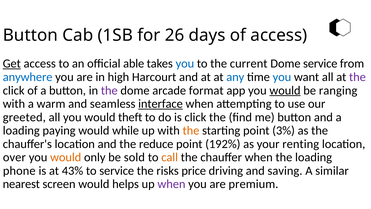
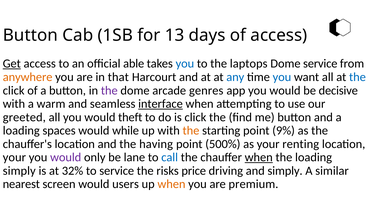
26: 26 -> 13
current: current -> laptops
anywhere colour: blue -> orange
high: high -> that
the at (357, 77) colour: purple -> blue
format: format -> genres
would at (285, 90) underline: present -> none
ranging: ranging -> decisive
paying: paying -> spaces
3%: 3% -> 9%
reduce: reduce -> having
192%: 192% -> 500%
over at (14, 157): over -> your
would at (66, 157) colour: orange -> purple
sold: sold -> lane
call colour: orange -> blue
when at (259, 157) underline: none -> present
phone at (19, 170): phone -> simply
43%: 43% -> 32%
and saving: saving -> simply
helps: helps -> users
when at (171, 184) colour: purple -> orange
